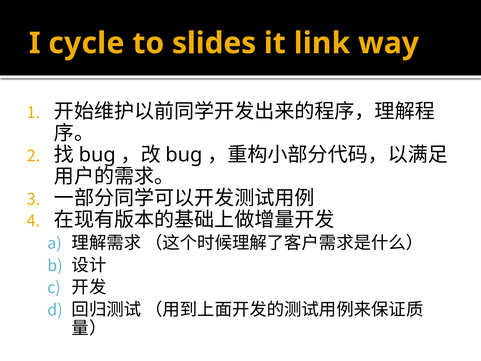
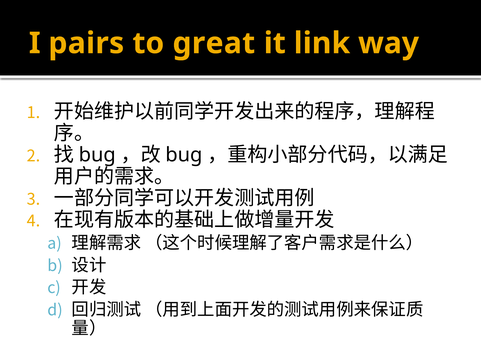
cycle: cycle -> pairs
slides: slides -> great
